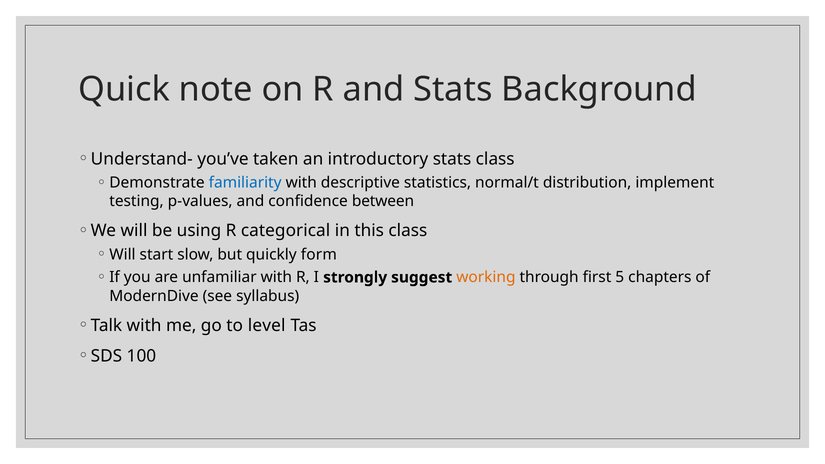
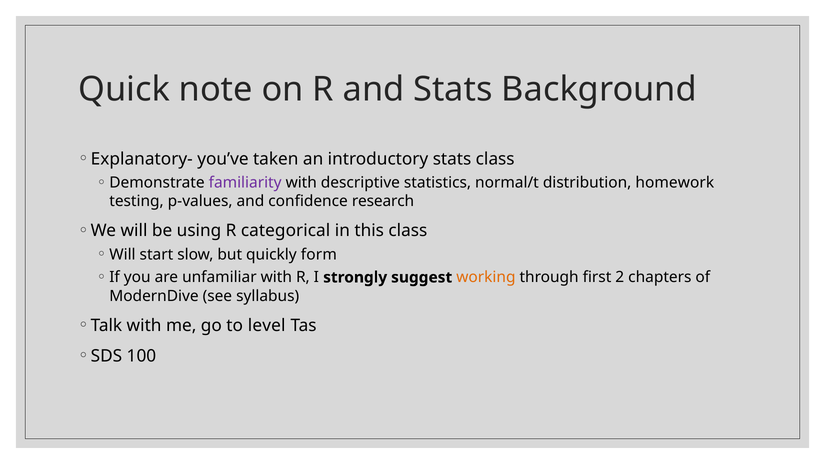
Understand-: Understand- -> Explanatory-
familiarity colour: blue -> purple
implement: implement -> homework
between: between -> research
5: 5 -> 2
